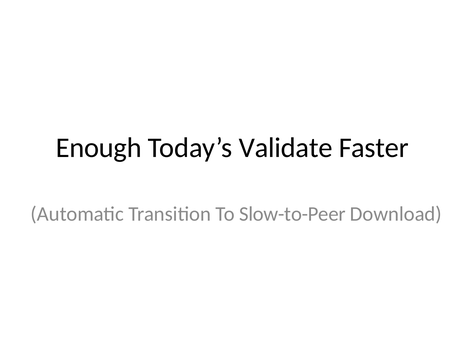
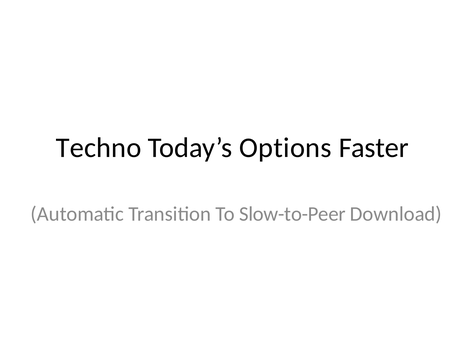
Enough: Enough -> Techno
Validate: Validate -> Options
